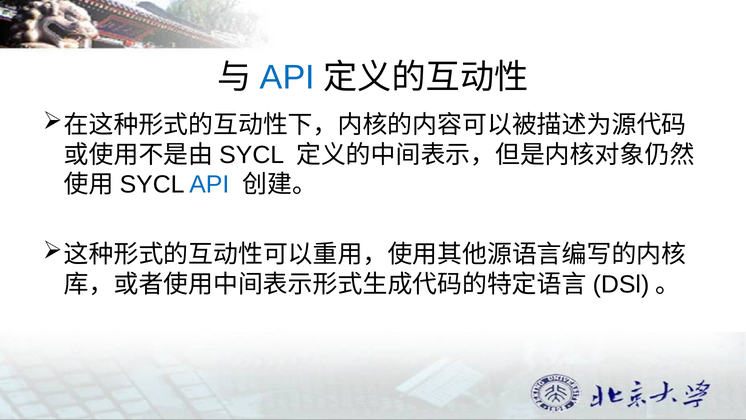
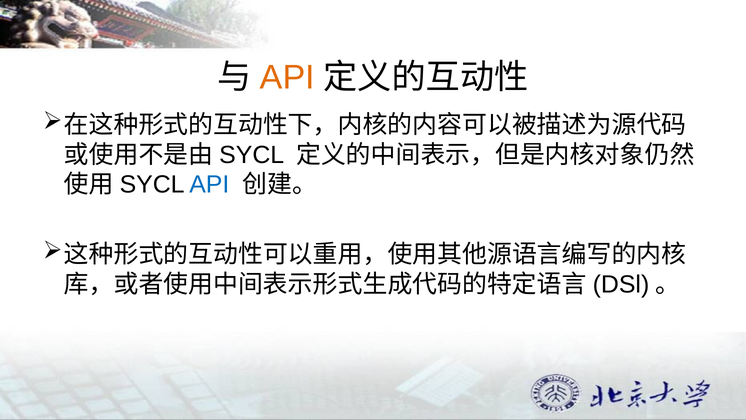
API at (287, 77) colour: blue -> orange
